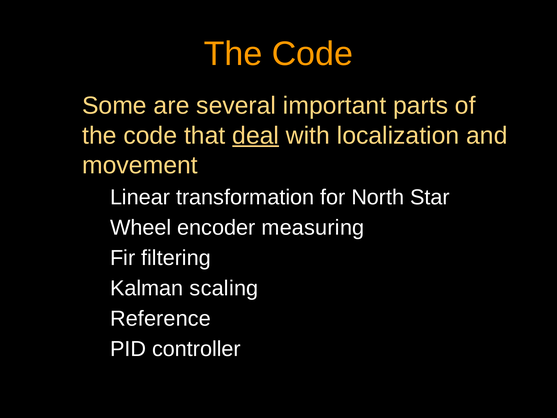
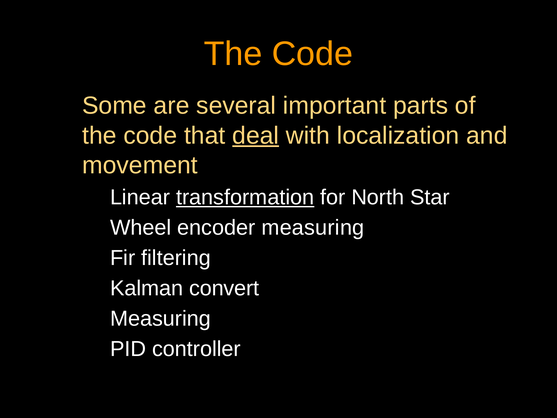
transformation underline: none -> present
scaling: scaling -> convert
Reference at (160, 319): Reference -> Measuring
